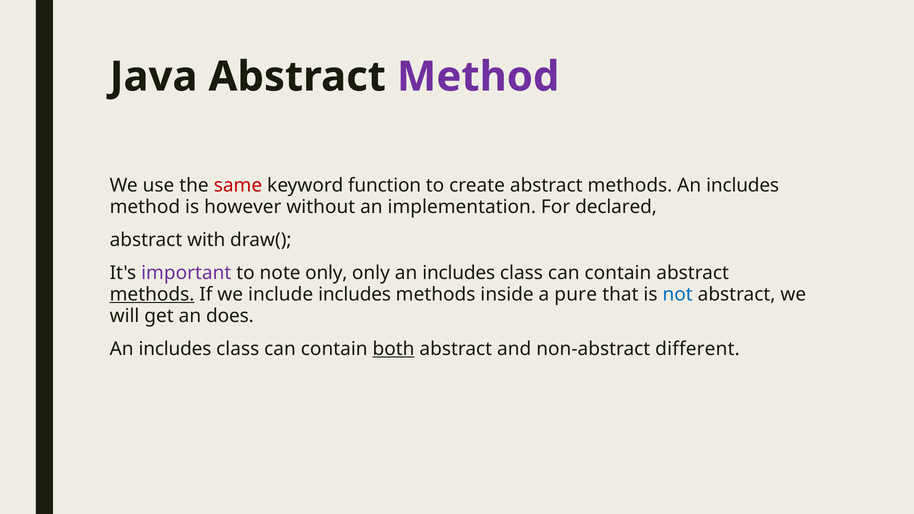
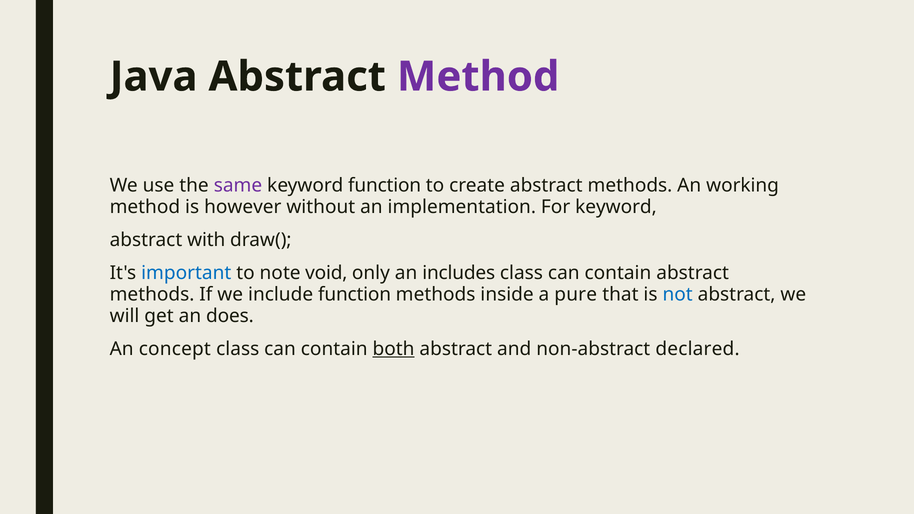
same colour: red -> purple
methods An includes: includes -> working
For declared: declared -> keyword
important colour: purple -> blue
note only: only -> void
methods at (152, 295) underline: present -> none
include includes: includes -> function
includes at (175, 349): includes -> concept
different: different -> declared
